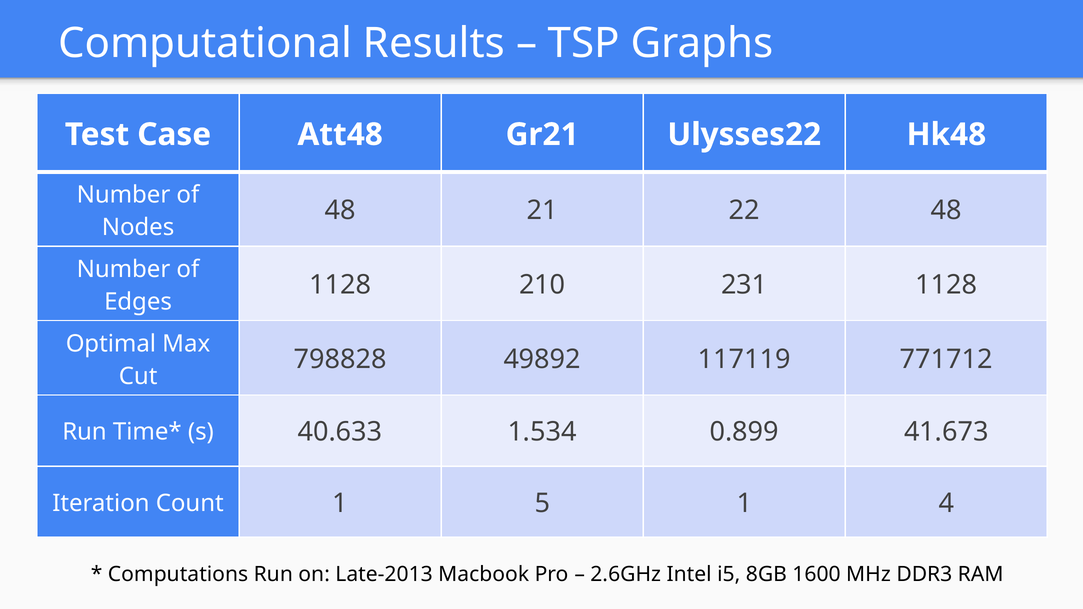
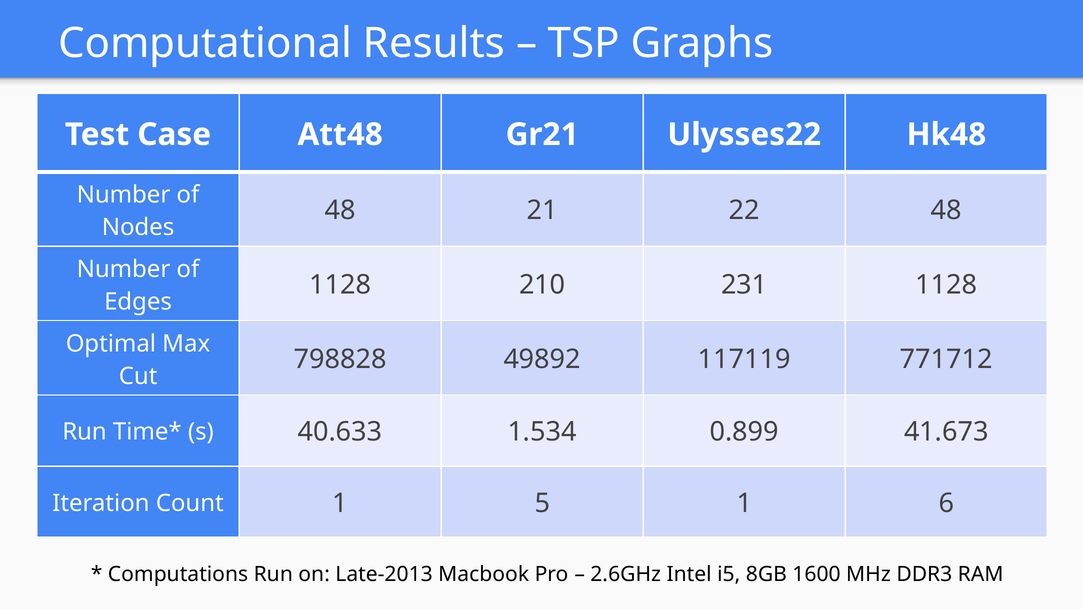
4: 4 -> 6
